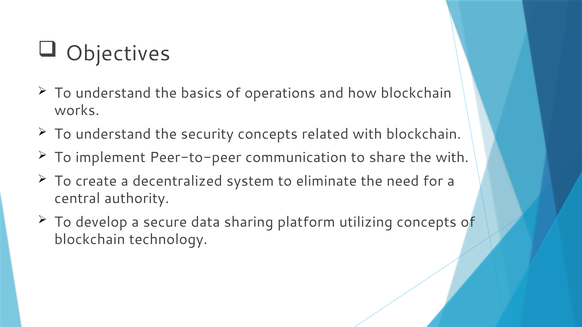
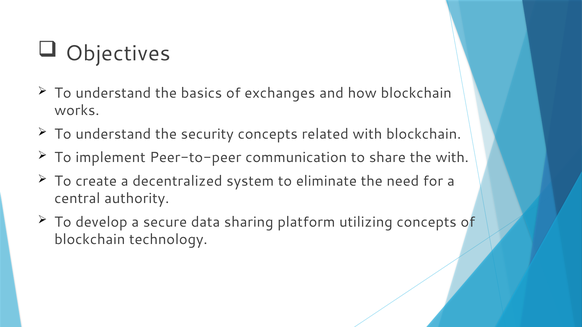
operations: operations -> exchanges
